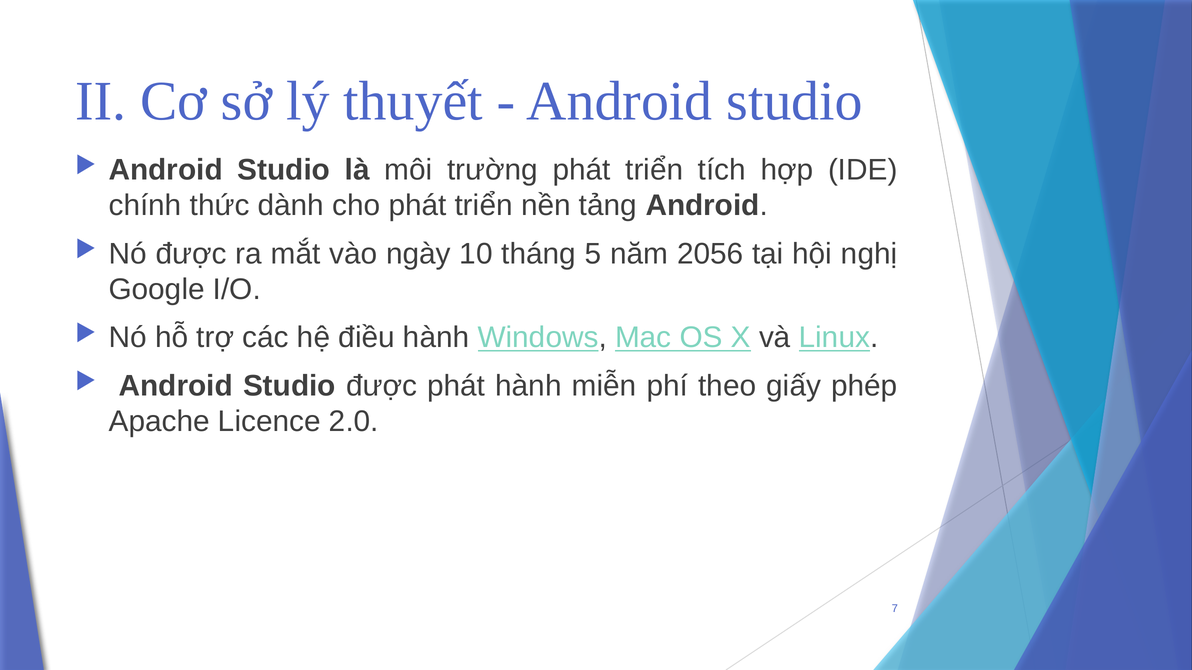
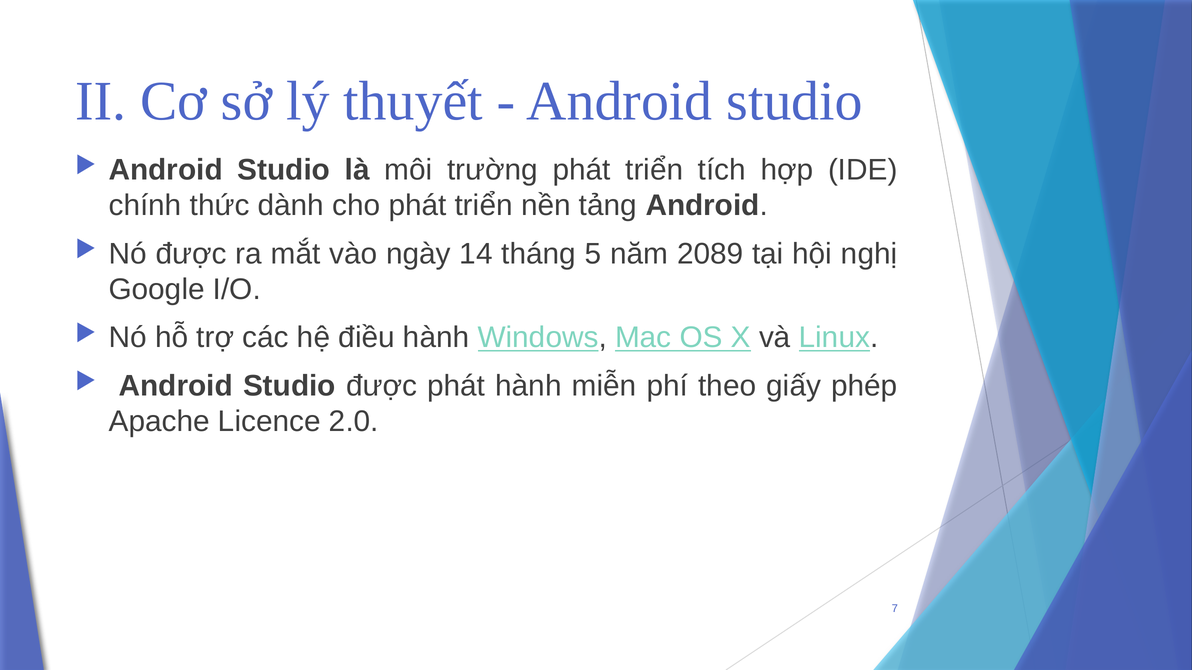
10: 10 -> 14
2056: 2056 -> 2089
